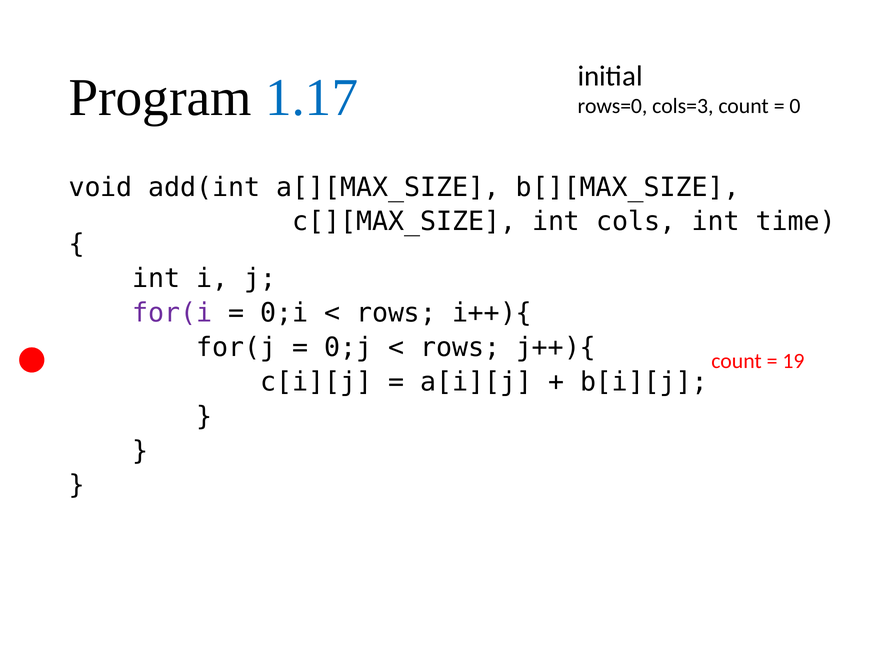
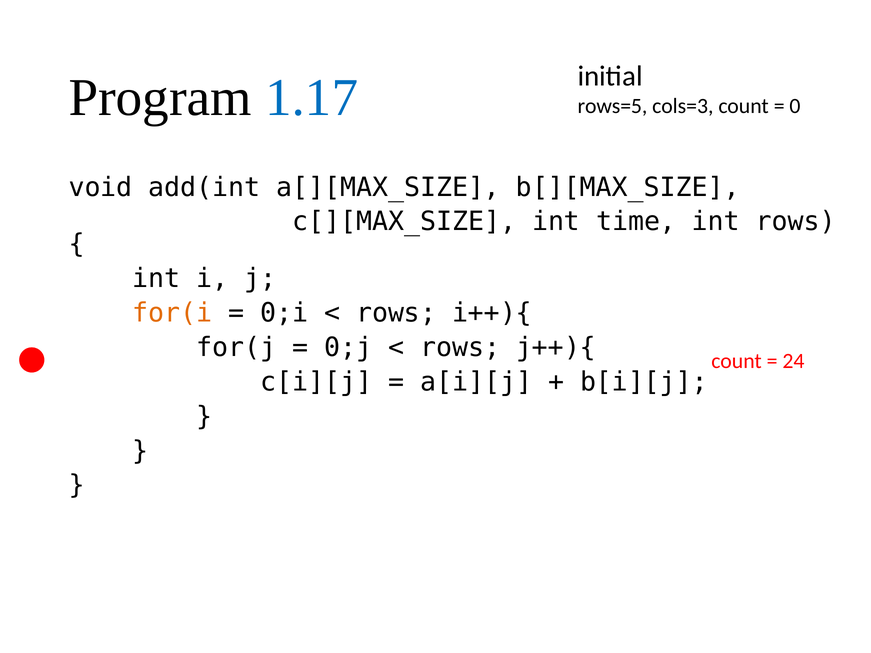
rows=0: rows=0 -> rows=5
cols: cols -> time
int time: time -> rows
for(i colour: purple -> orange
19: 19 -> 24
